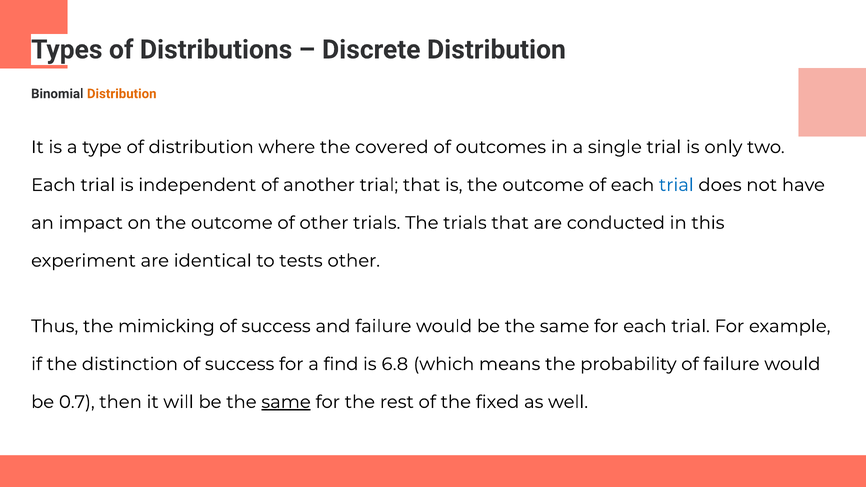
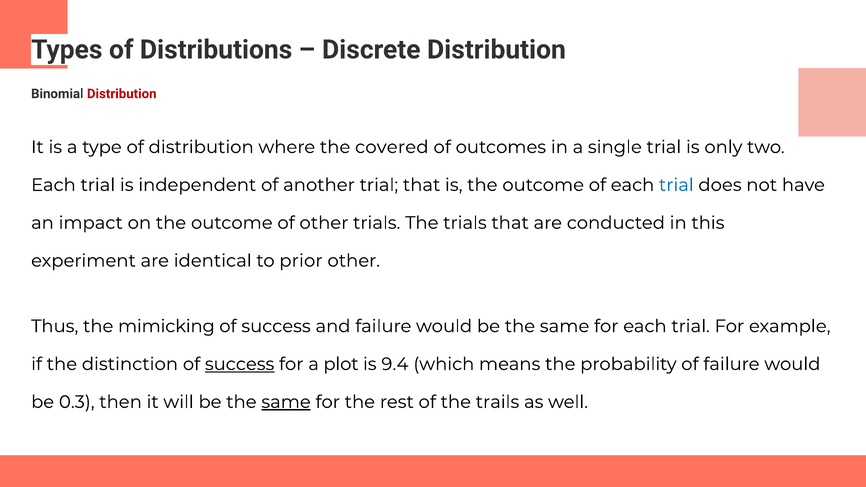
Distribution at (122, 94) colour: orange -> red
tests: tests -> prior
success at (240, 364) underline: none -> present
find: find -> plot
6.8: 6.8 -> 9.4
0.7: 0.7 -> 0.3
fixed: fixed -> trails
